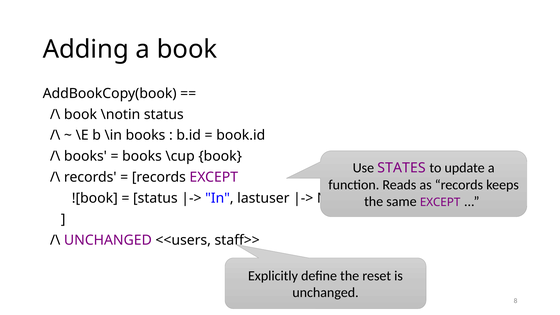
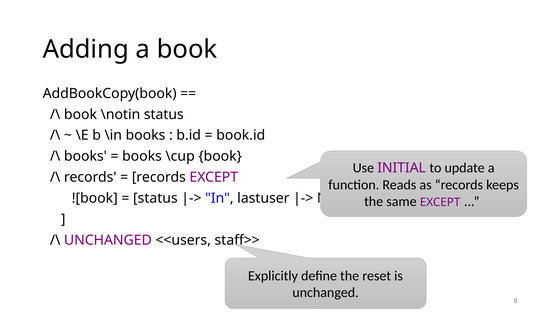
STATES: STATES -> INITIAL
